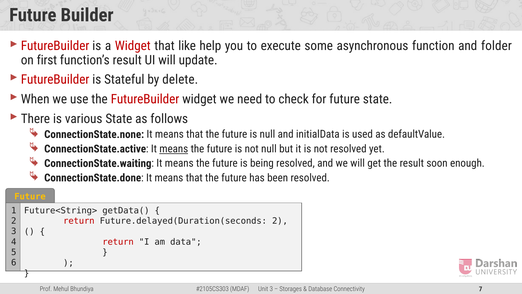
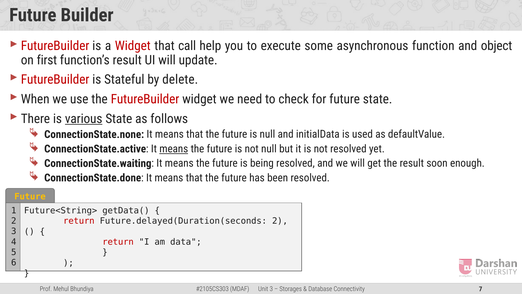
like: like -> call
folder: folder -> object
various underline: none -> present
